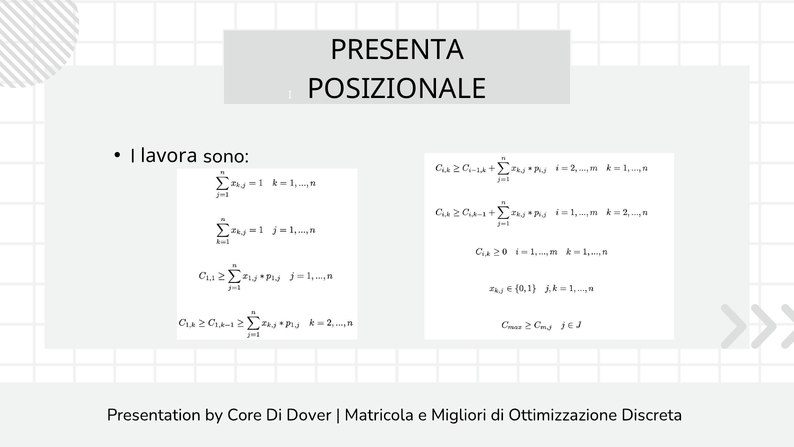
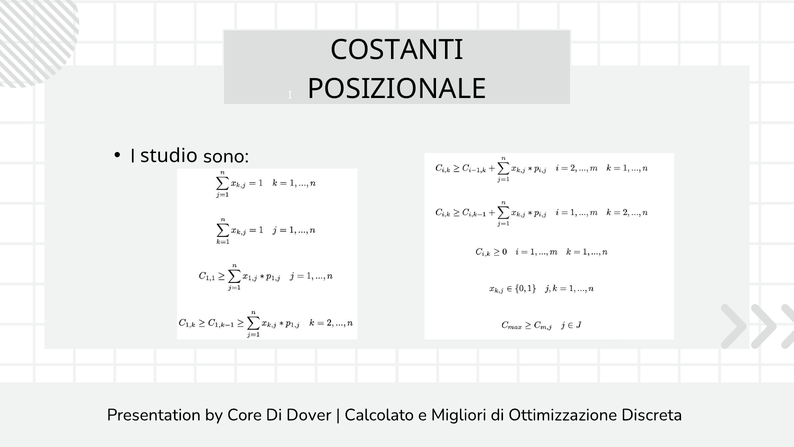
PRESENTA: PRESENTA -> COSTANTI
lavora: lavora -> studio
Matricola: Matricola -> Calcolato
